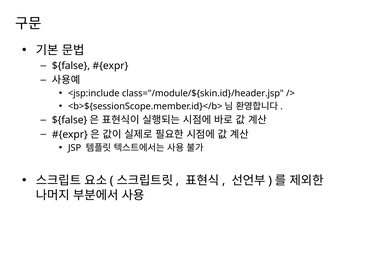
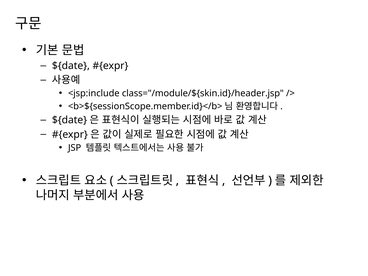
${false at (71, 66): ${false -> ${date
${false at (70, 120): ${false -> ${date
